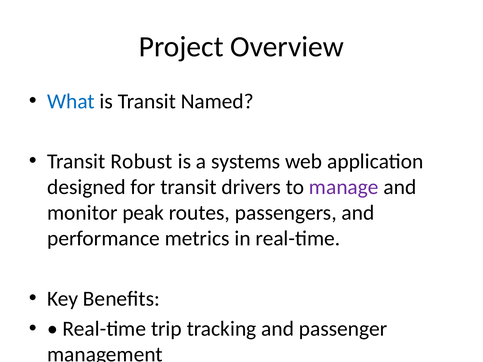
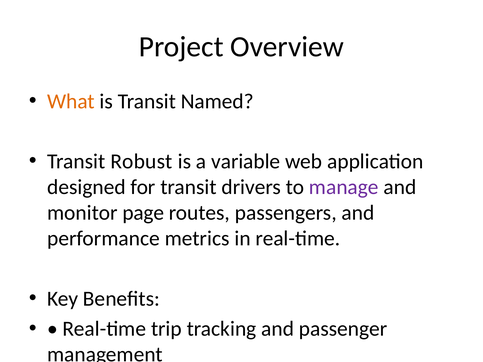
What colour: blue -> orange
systems: systems -> variable
peak: peak -> page
